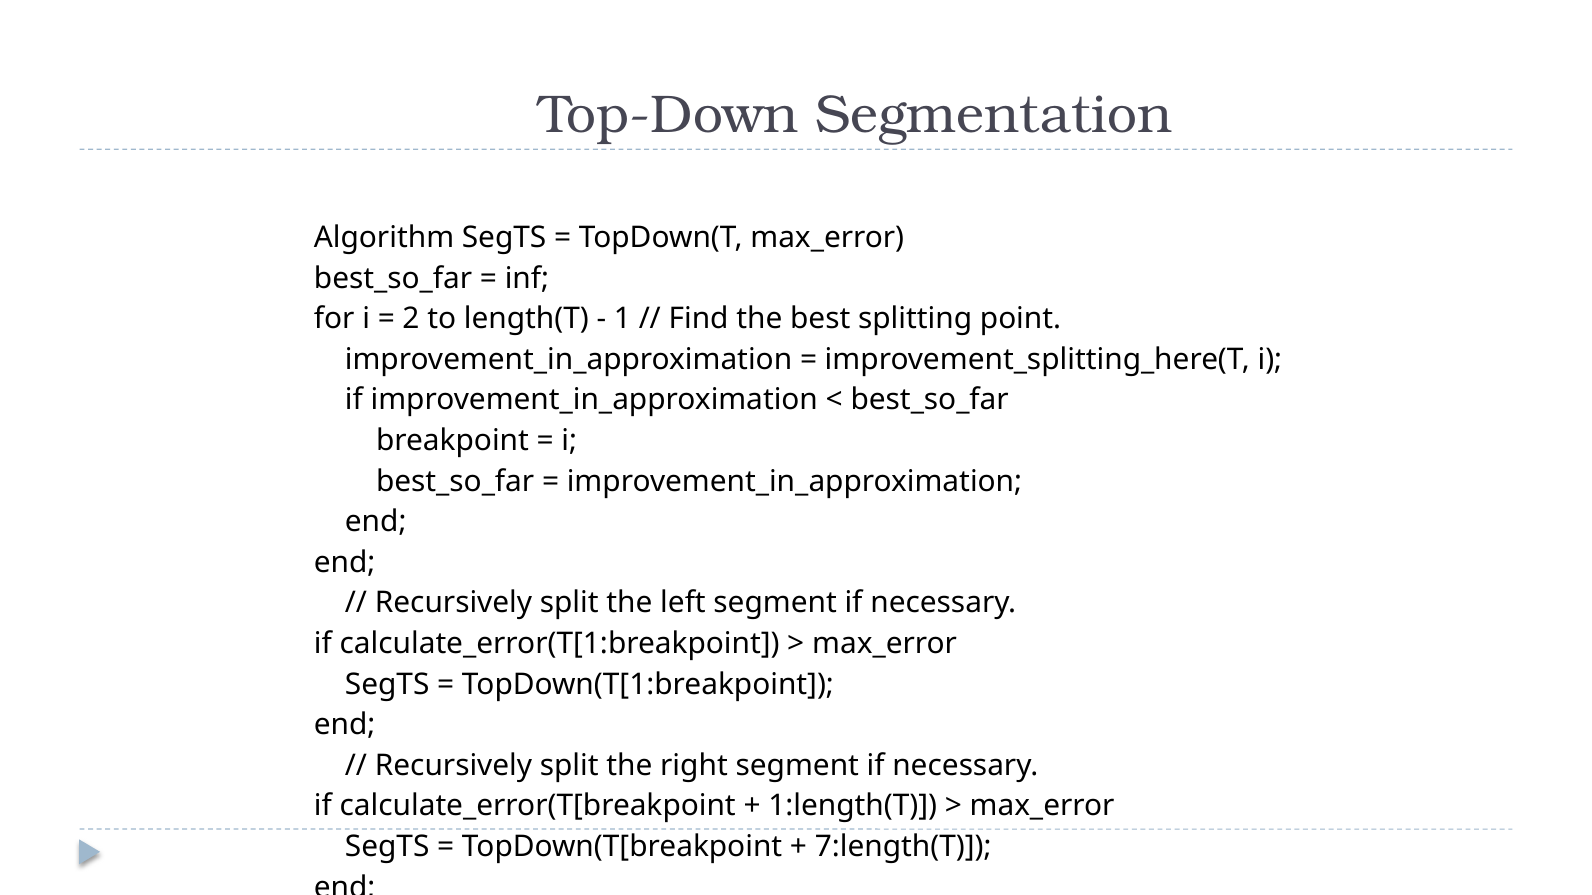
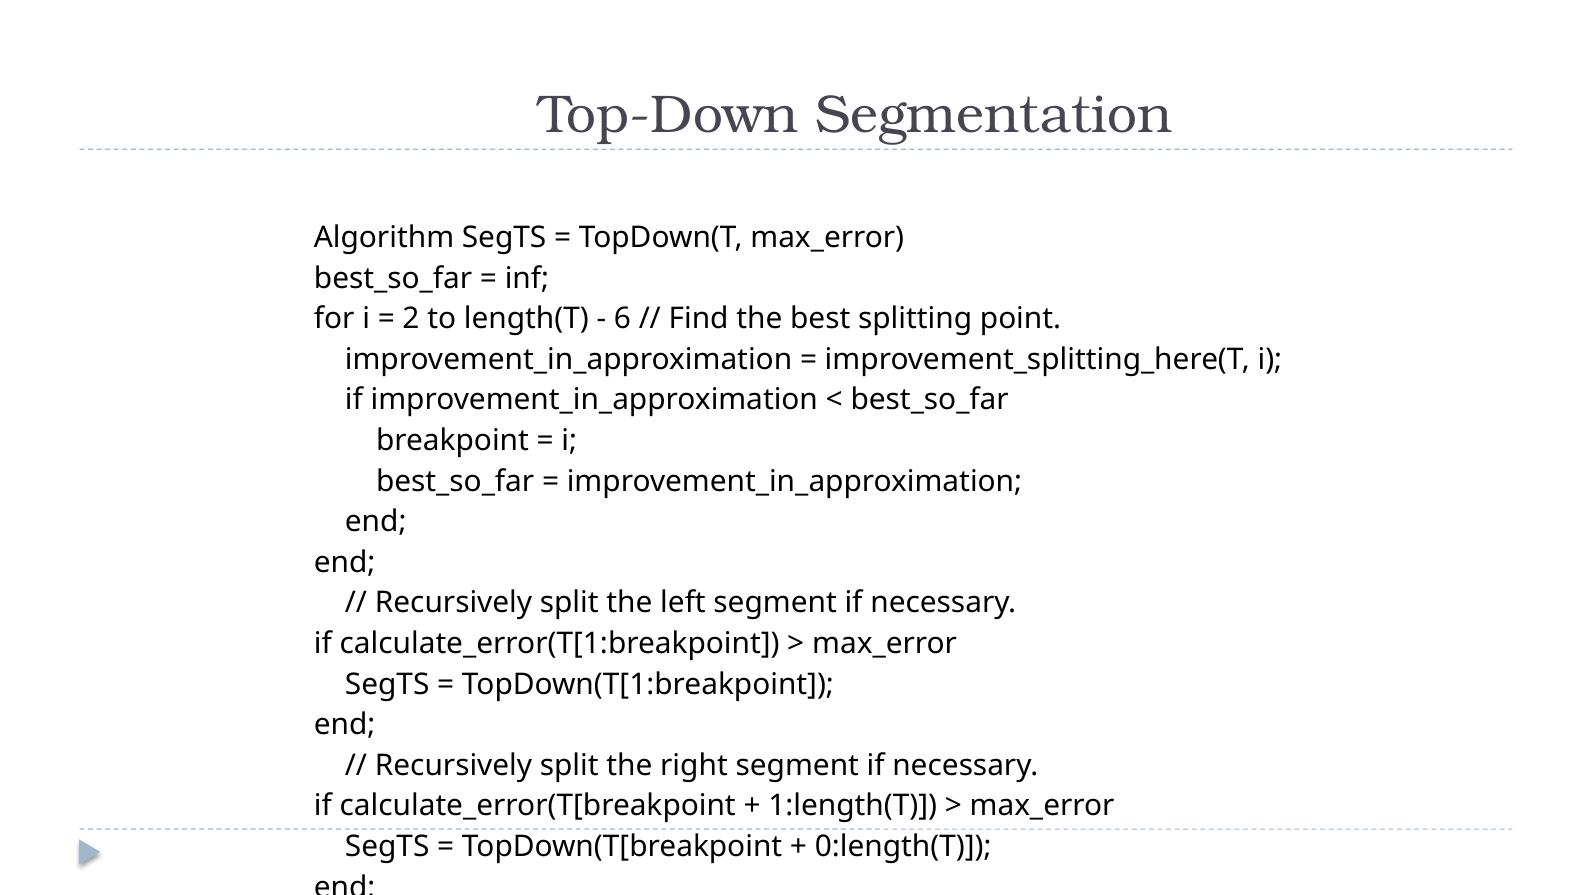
1: 1 -> 6
7:length(T: 7:length(T -> 0:length(T
